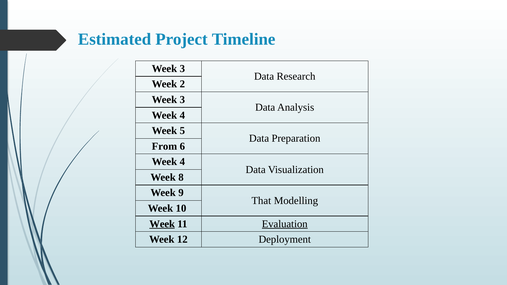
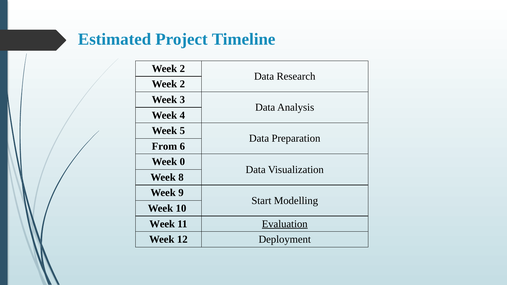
3 at (182, 69): 3 -> 2
4 at (182, 162): 4 -> 0
That: That -> Start
Week at (162, 224) underline: present -> none
